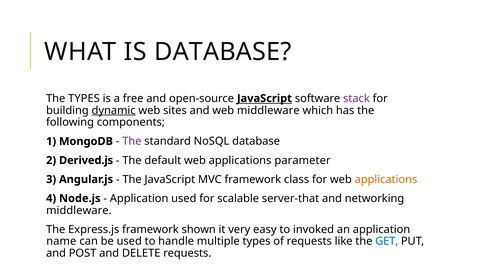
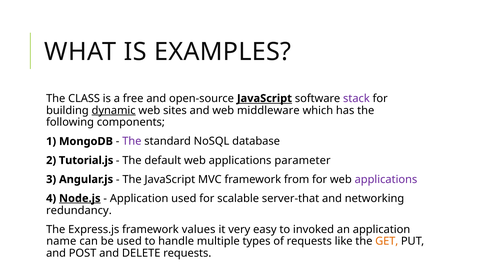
IS DATABASE: DATABASE -> EXAMPLES
The TYPES: TYPES -> CLASS
Derived.js: Derived.js -> Tutorial.js
class: class -> from
applications at (386, 180) colour: orange -> purple
Node.js underline: none -> present
middleware at (79, 211): middleware -> redundancy
shown: shown -> values
GET colour: blue -> orange
